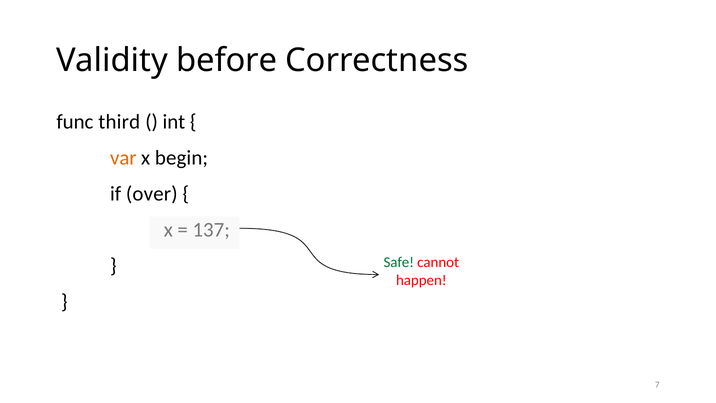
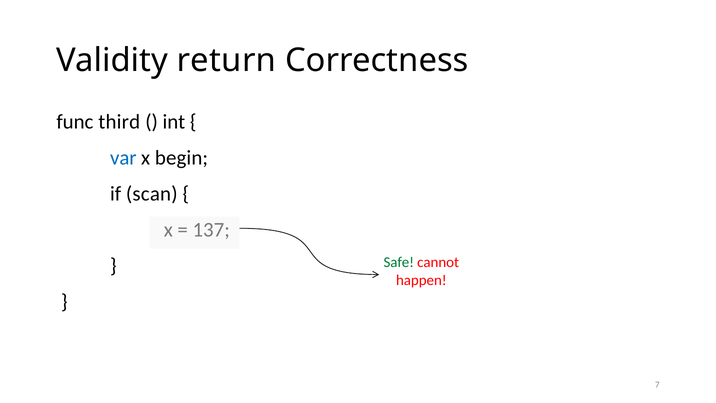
before: before -> return
var colour: orange -> blue
over: over -> scan
